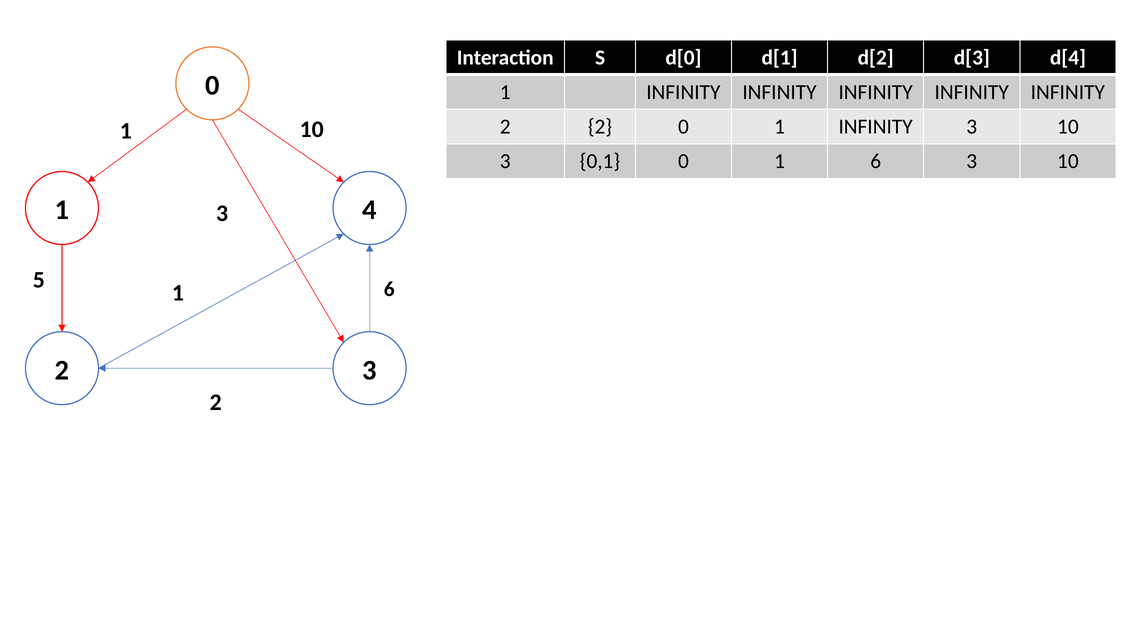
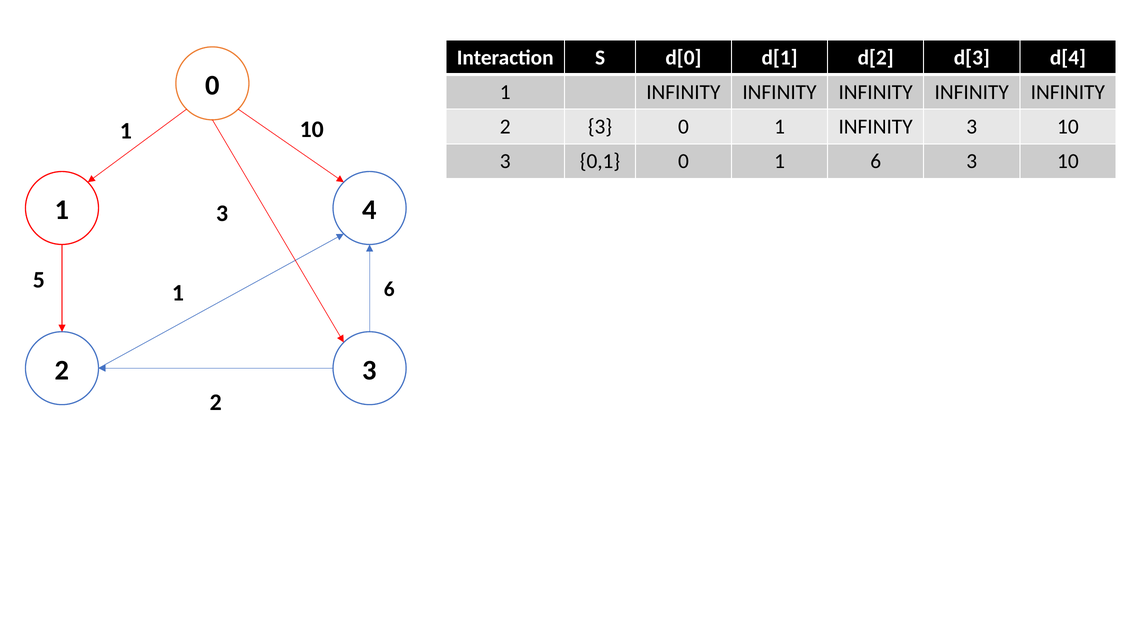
2 at (600, 127): 2 -> 3
